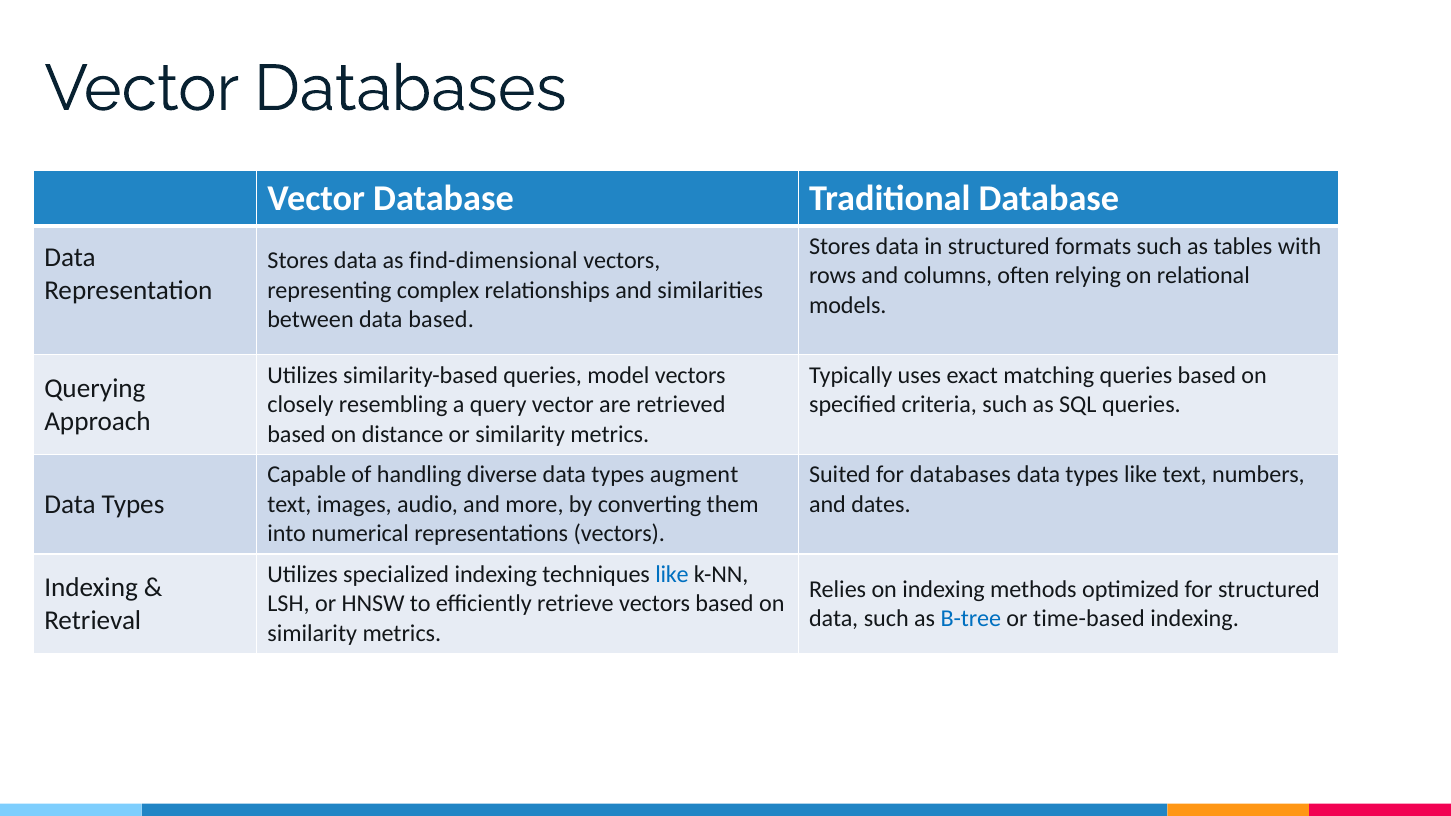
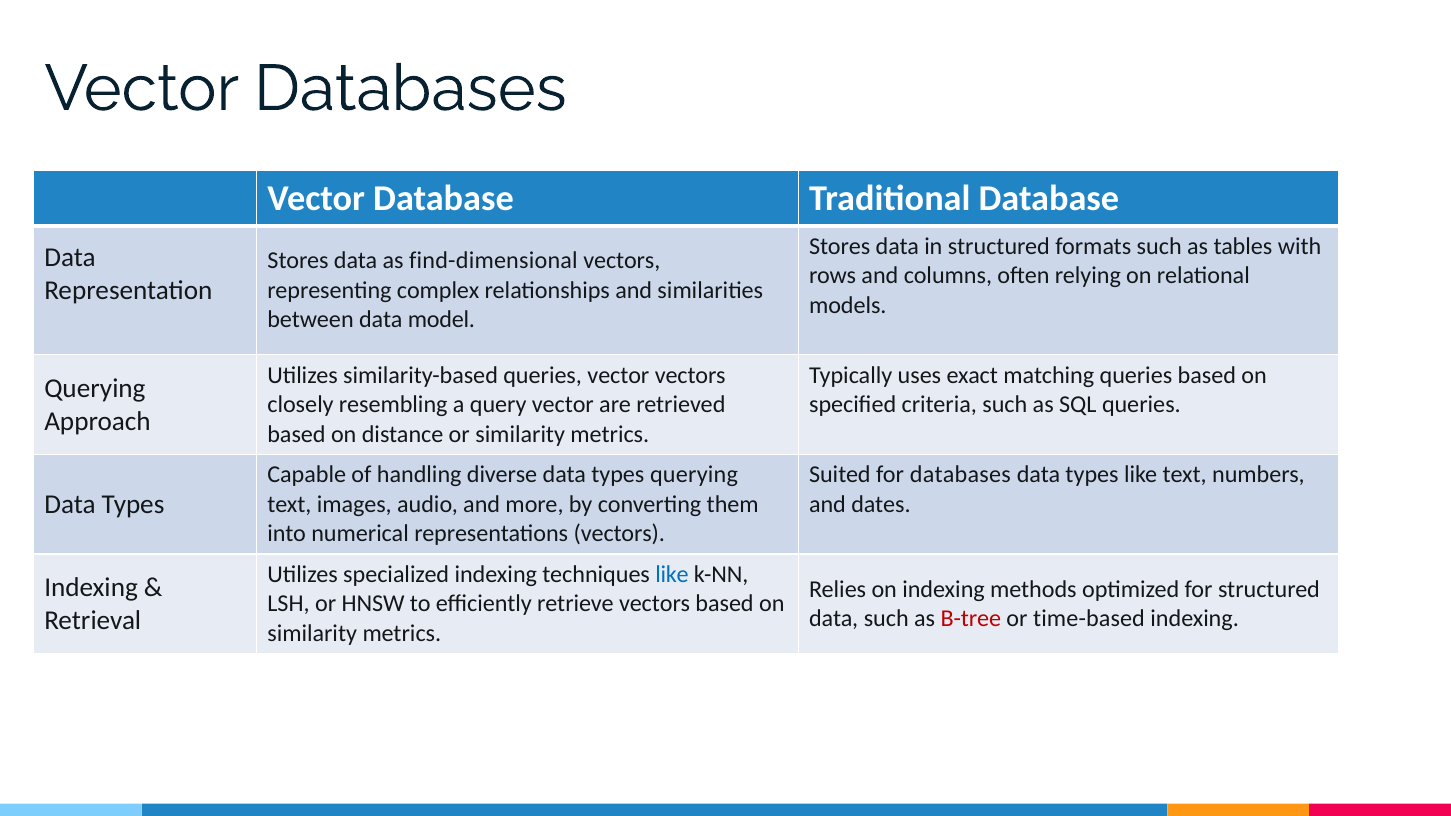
data based: based -> model
queries model: model -> vector
types augment: augment -> querying
B-tree colour: blue -> red
